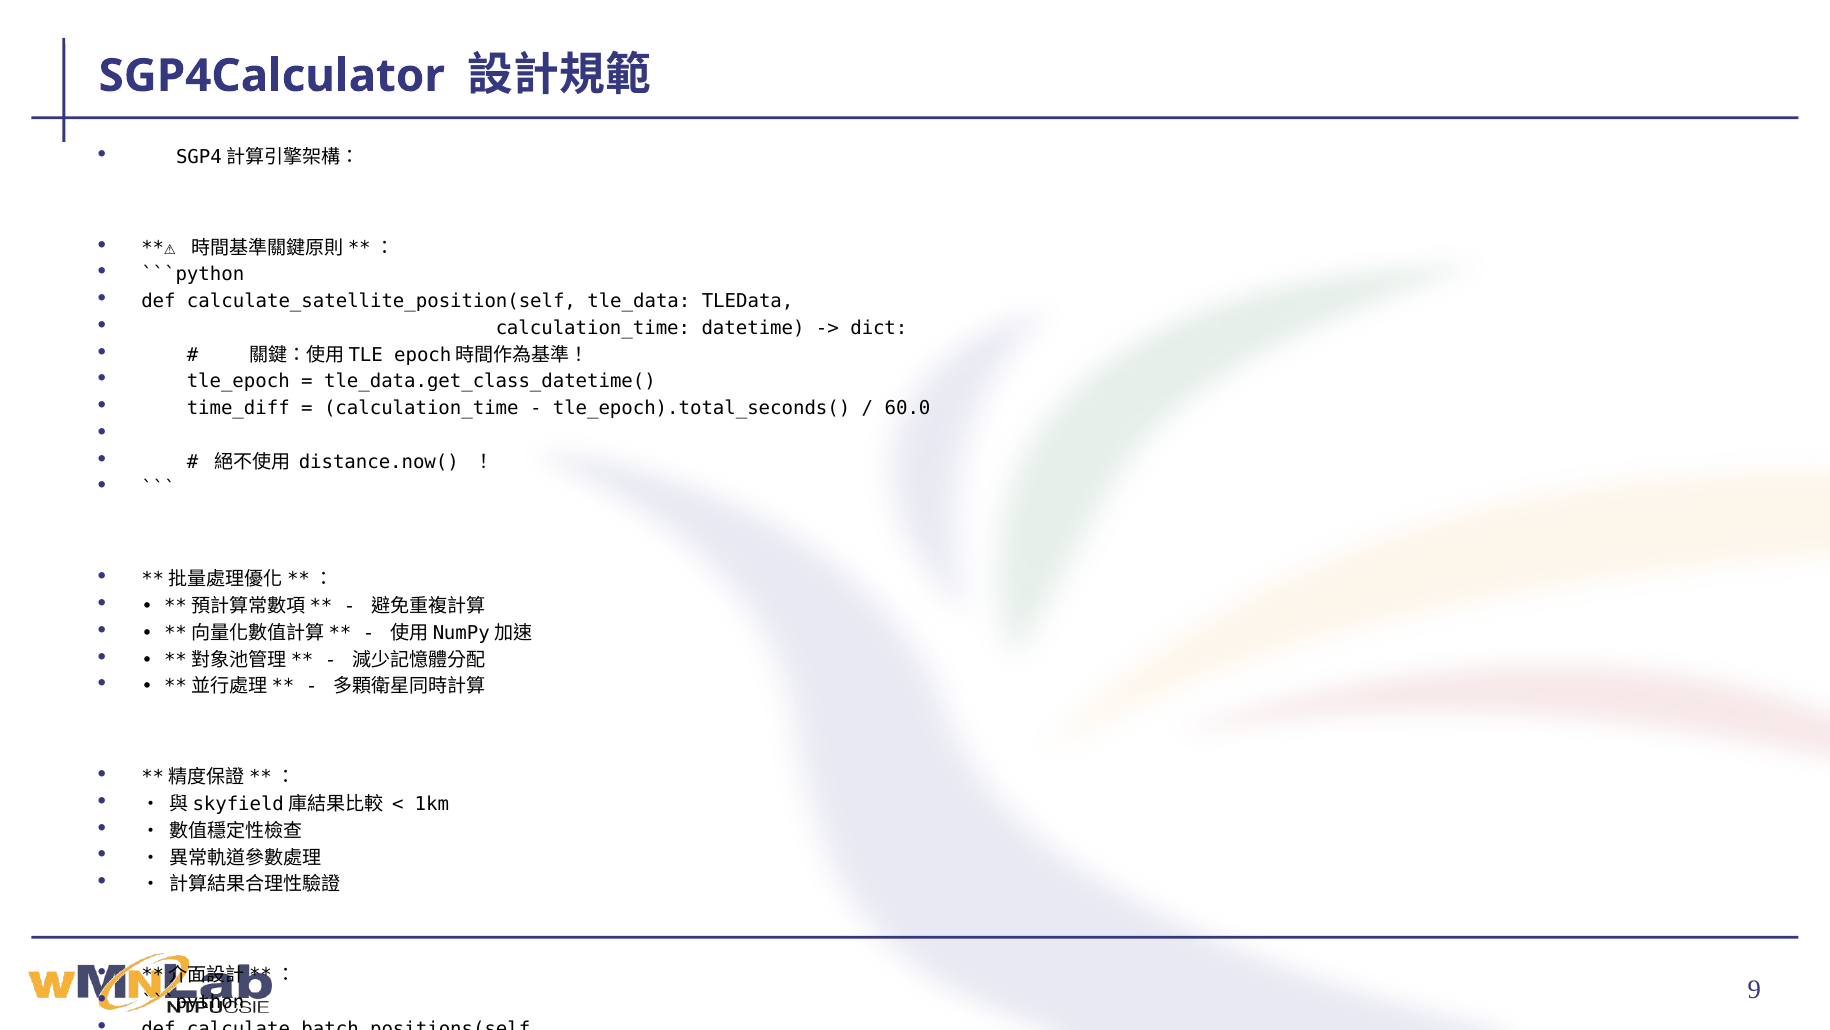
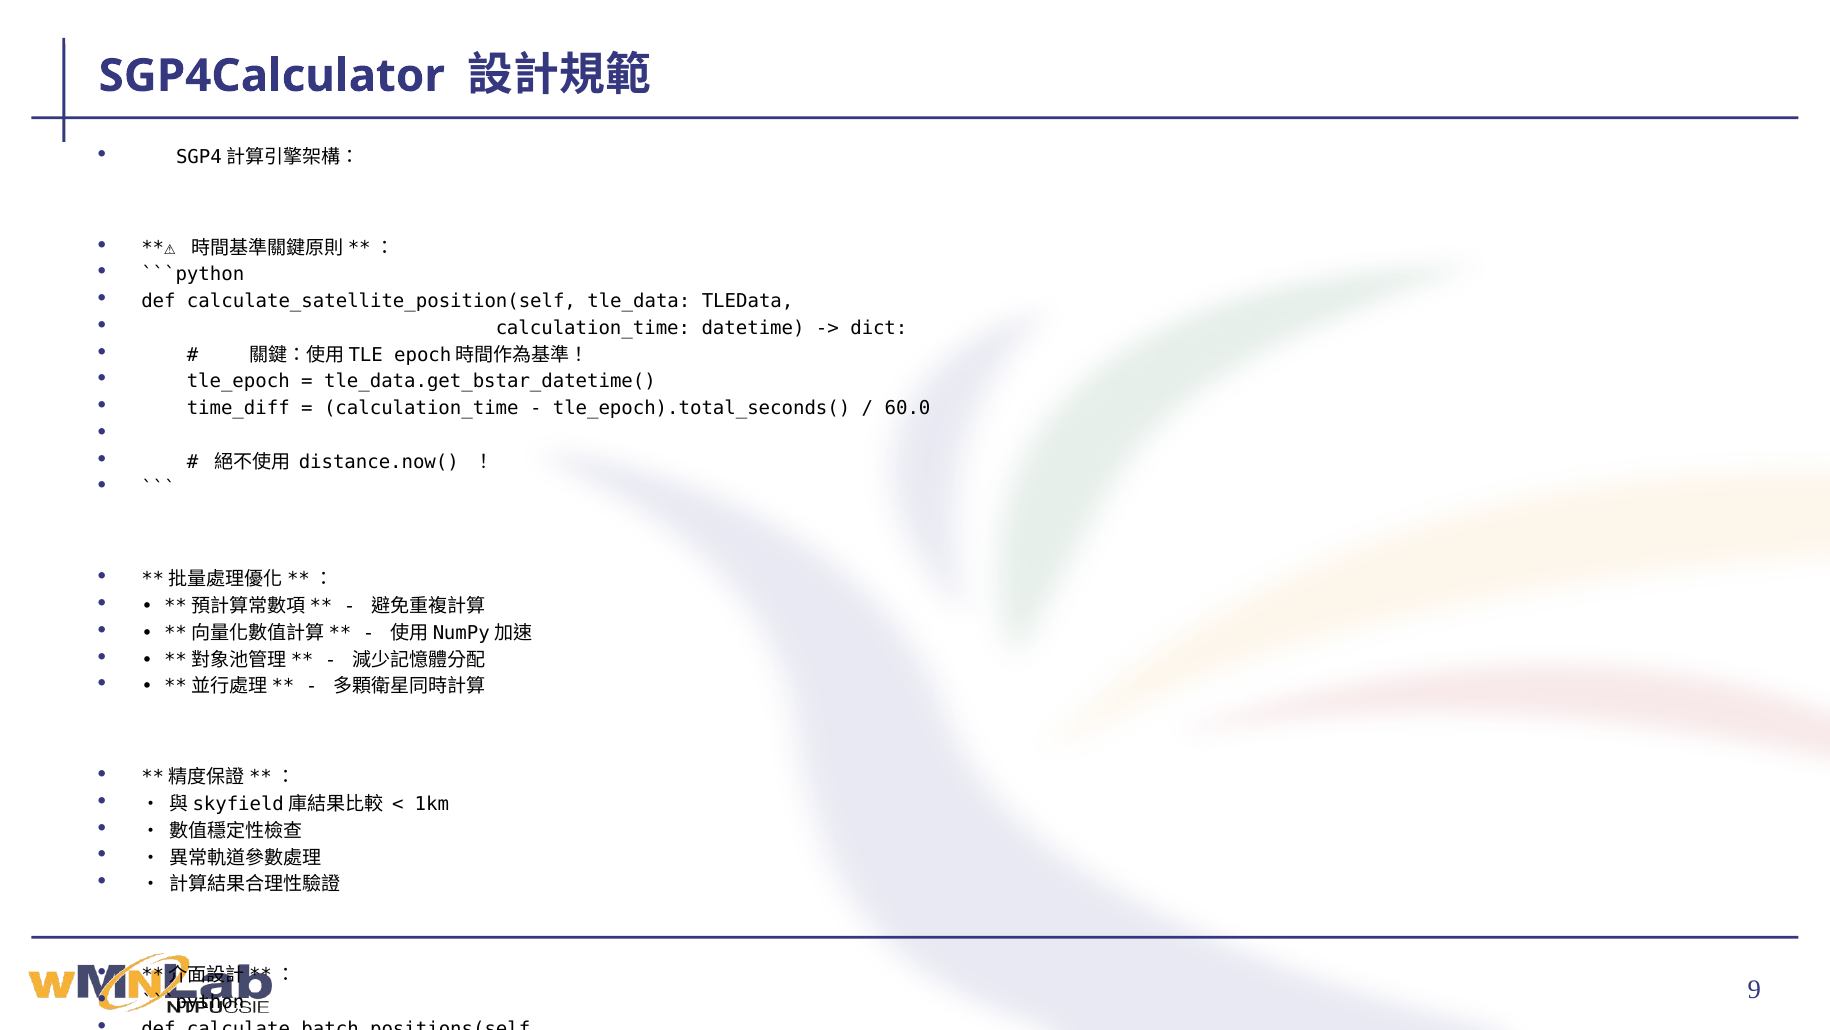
tle_data.get_class_datetime(: tle_data.get_class_datetime( -> tle_data.get_bstar_datetime(
